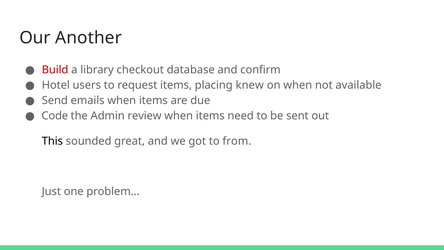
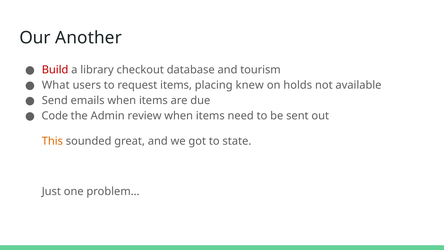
confirm: confirm -> tourism
Hotel: Hotel -> What
on when: when -> holds
This colour: black -> orange
from: from -> state
